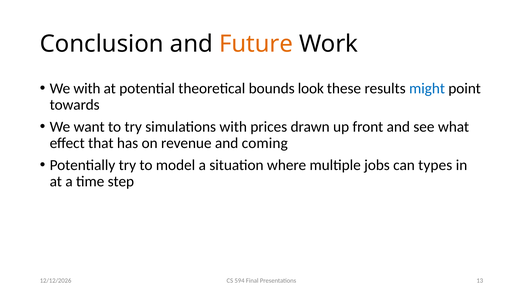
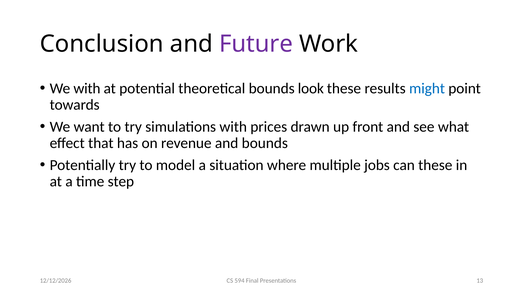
Future colour: orange -> purple
and coming: coming -> bounds
can types: types -> these
